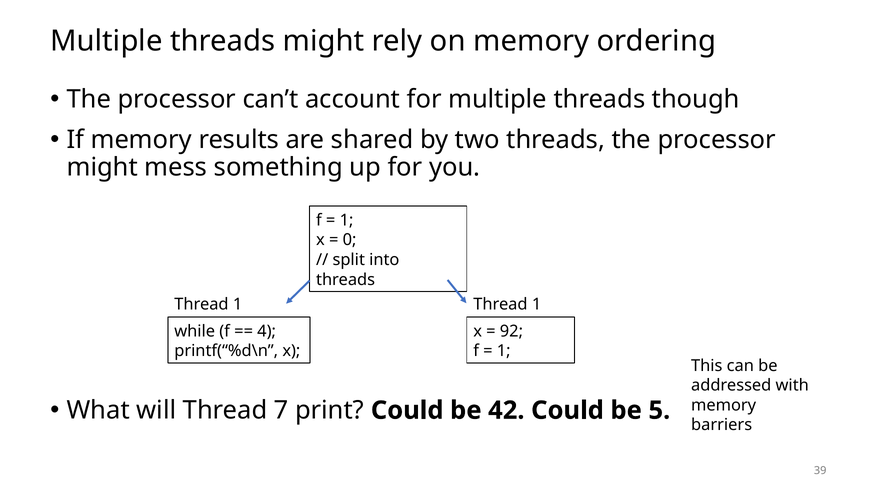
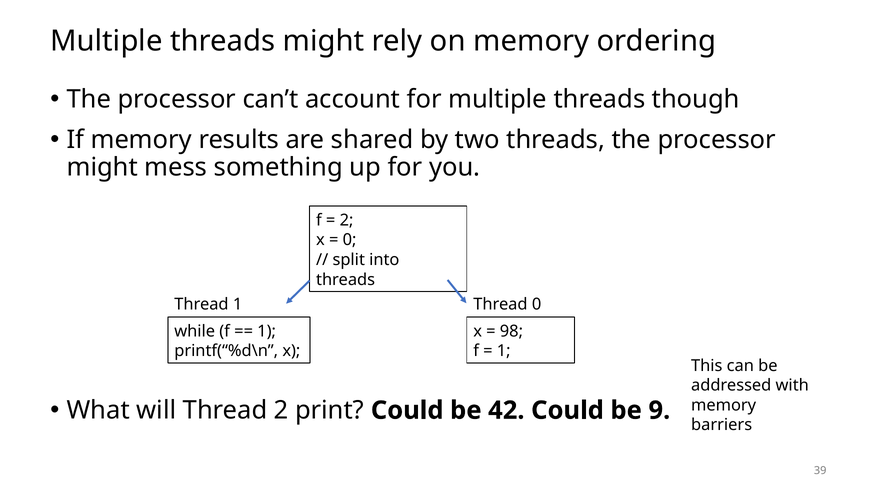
1 at (347, 220): 1 -> 2
1 Thread 1: 1 -> 0
4 at (267, 331): 4 -> 1
92: 92 -> 98
Thread 7: 7 -> 2
5: 5 -> 9
